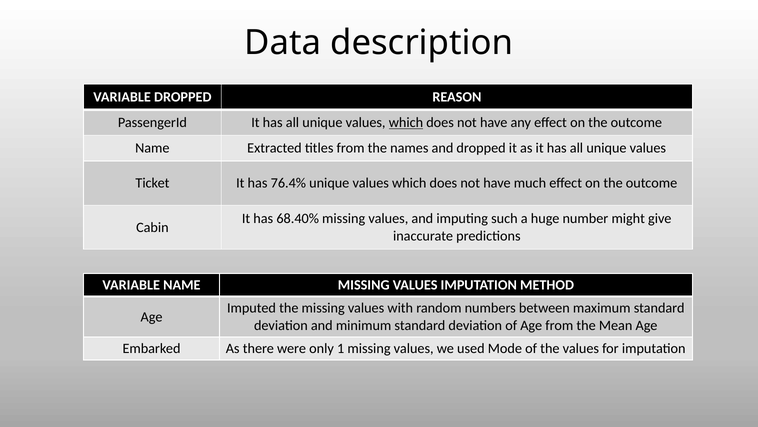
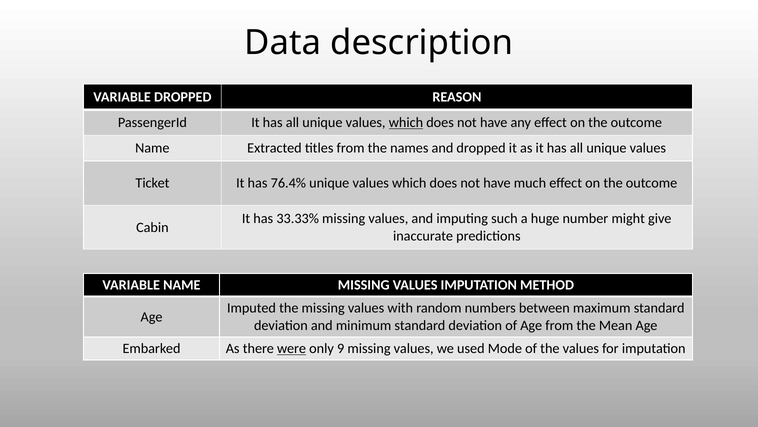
68.40%: 68.40% -> 33.33%
were underline: none -> present
1: 1 -> 9
